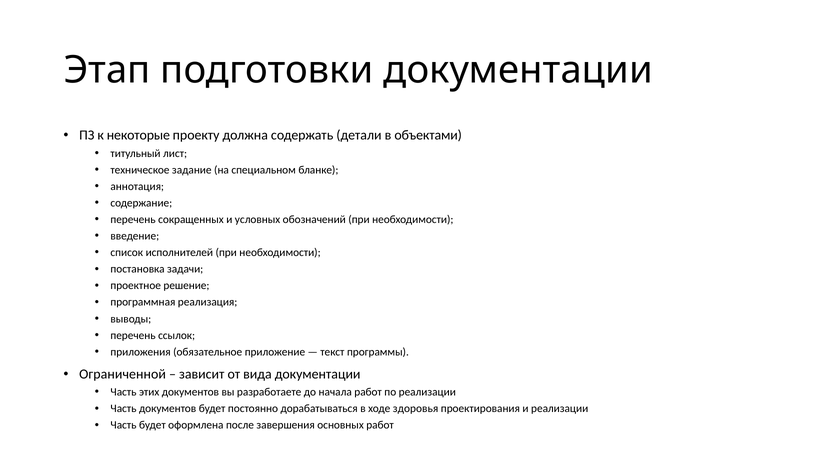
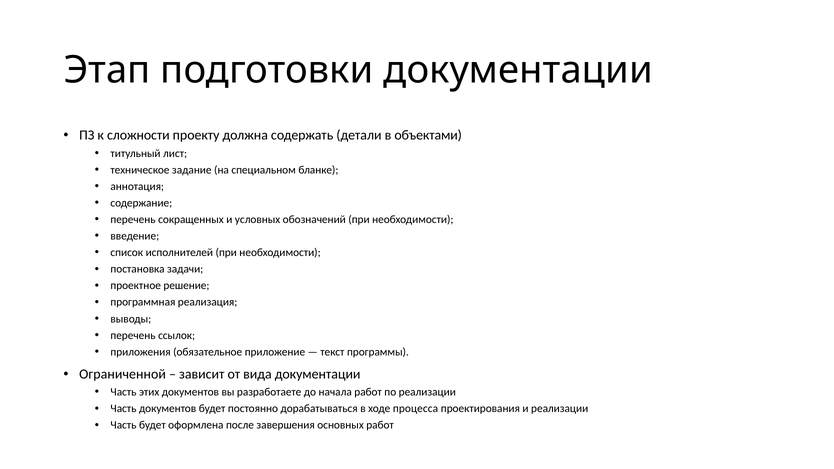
некоторые: некоторые -> сложности
здоровья: здоровья -> процесса
